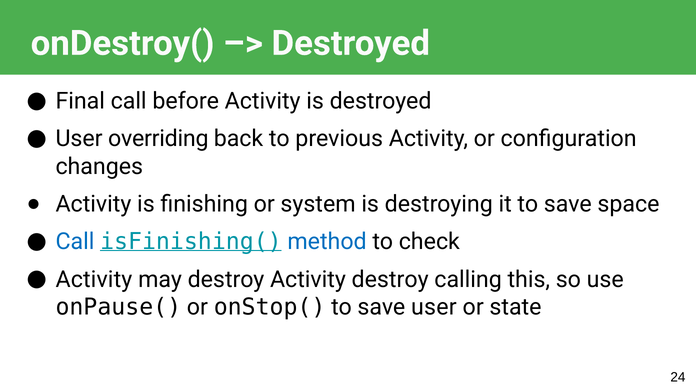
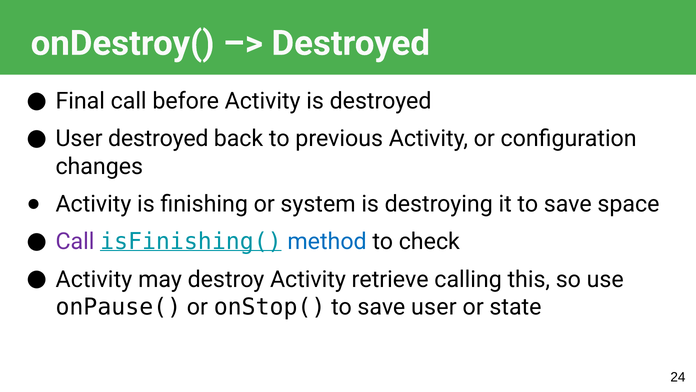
User overriding: overriding -> destroyed
Call at (75, 242) colour: blue -> purple
Activity destroy: destroy -> retrieve
